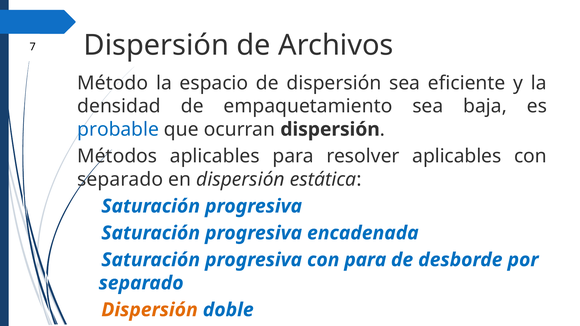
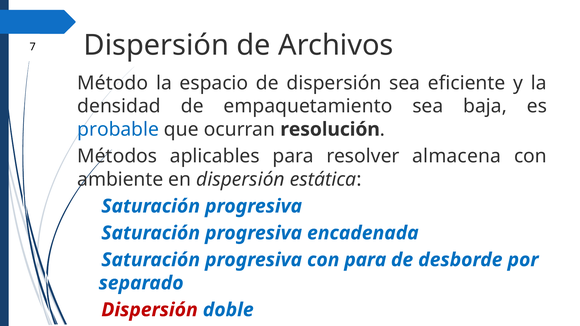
ocurran dispersión: dispersión -> resolución
resolver aplicables: aplicables -> almacena
separado at (120, 179): separado -> ambiente
Dispersión at (150, 310) colour: orange -> red
